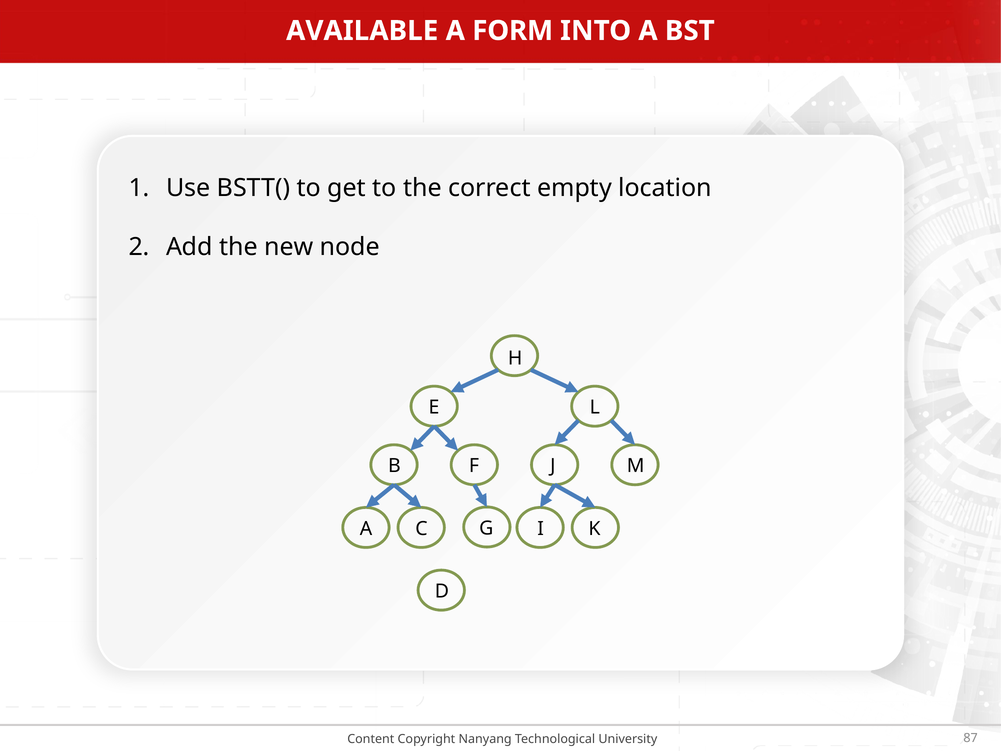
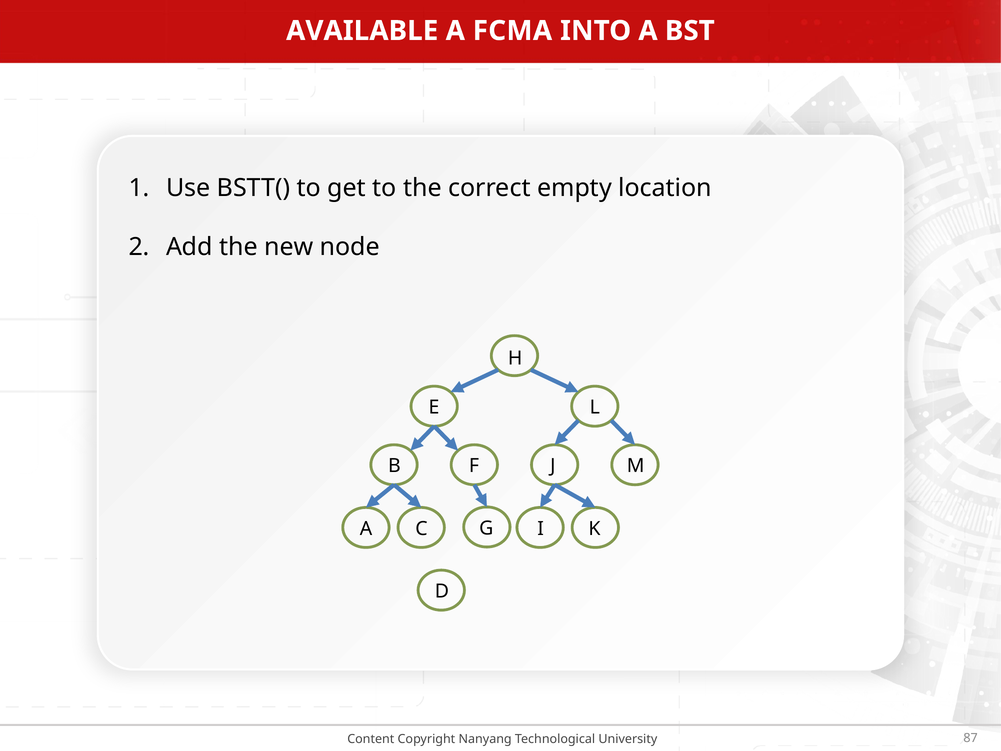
FORM: FORM -> FCMA
